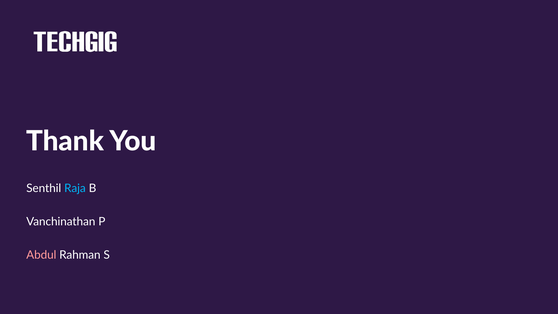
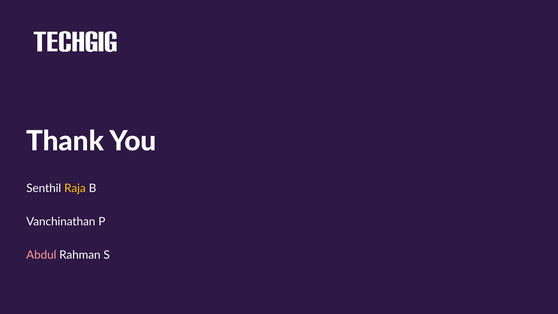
Raja colour: light blue -> yellow
